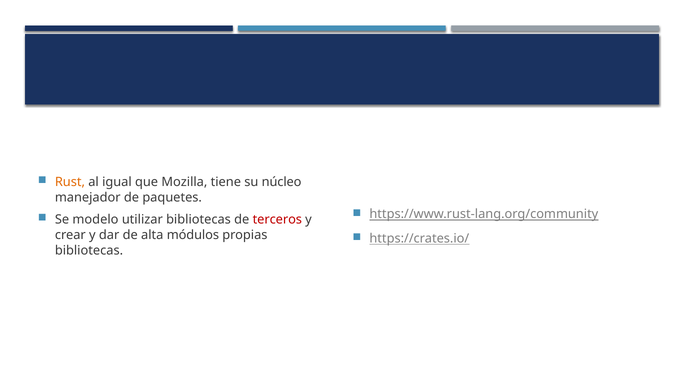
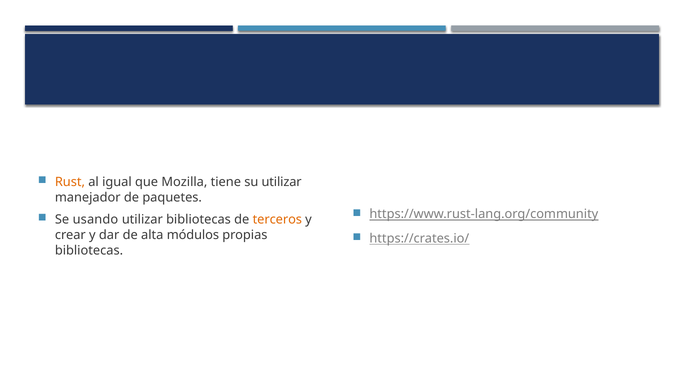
su núcleo: núcleo -> utilizar
modelo: modelo -> usando
terceros colour: red -> orange
